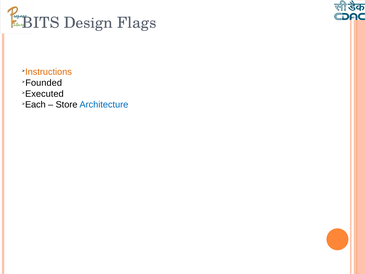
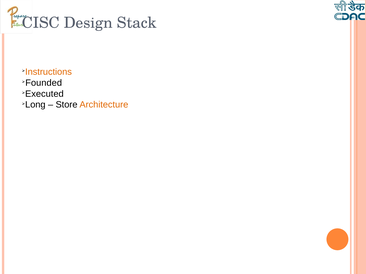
BITS: BITS -> CISC
Flags: Flags -> Stack
Each: Each -> Long
Architecture colour: blue -> orange
